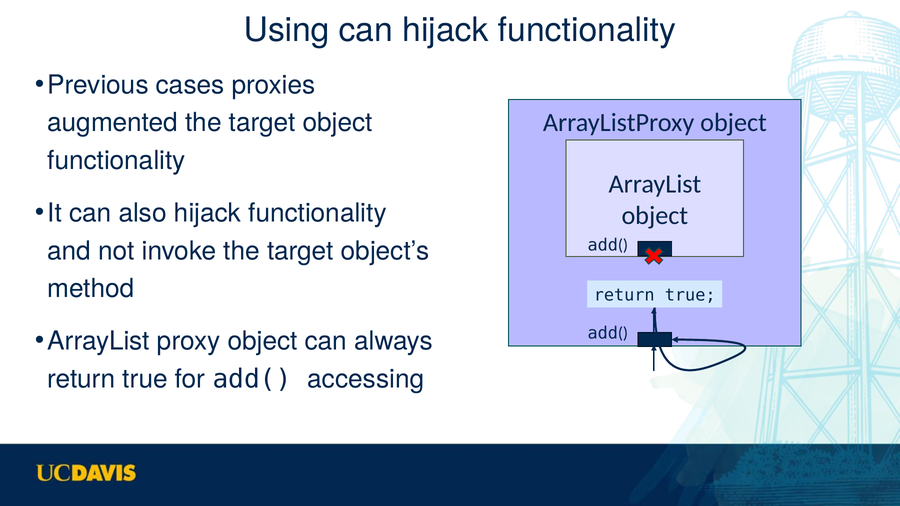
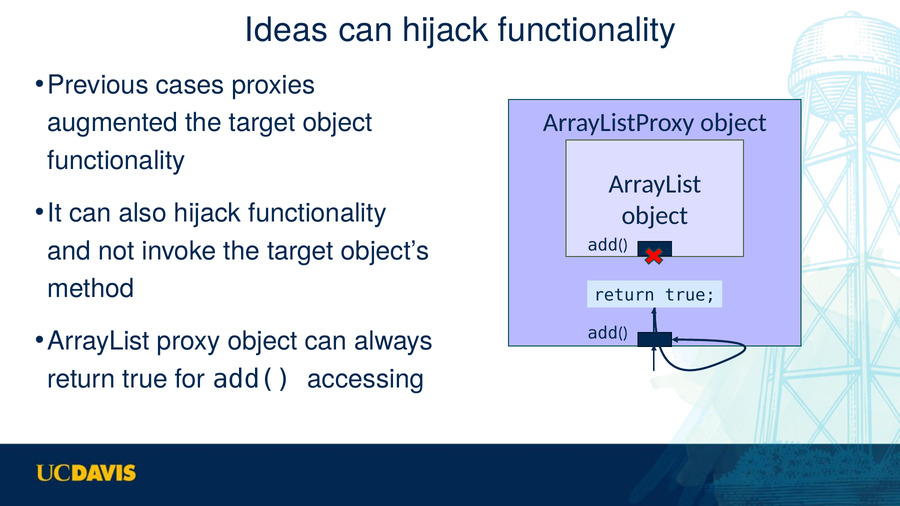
Using: Using -> Ideas
